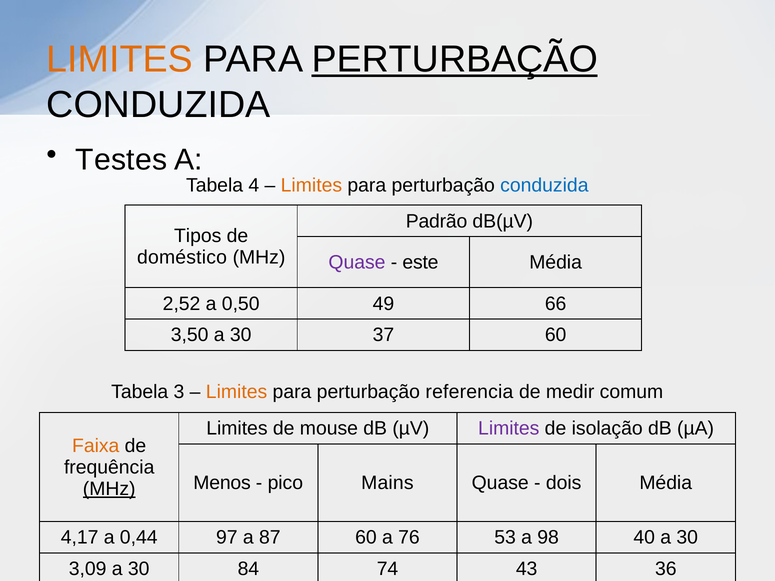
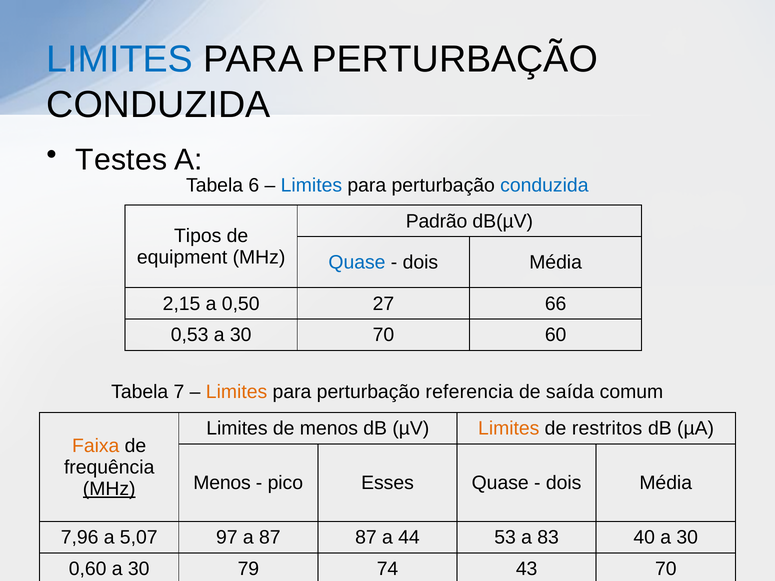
LIMITES at (120, 60) colour: orange -> blue
PERTURBAÇÃO at (455, 60) underline: present -> none
4: 4 -> 6
Limites at (311, 185) colour: orange -> blue
doméstico: doméstico -> equipment
Quase at (357, 263) colour: purple -> blue
este at (420, 263): este -> dois
2,52: 2,52 -> 2,15
49: 49 -> 27
3,50: 3,50 -> 0,53
30 37: 37 -> 70
3: 3 -> 7
medir: medir -> saída
de mouse: mouse -> menos
Limites at (509, 429) colour: purple -> orange
isolação: isolação -> restritos
Mains: Mains -> Esses
4,17: 4,17 -> 7,96
0,44: 0,44 -> 5,07
87 60: 60 -> 87
76: 76 -> 44
98: 98 -> 83
3,09: 3,09 -> 0,60
84: 84 -> 79
43 36: 36 -> 70
